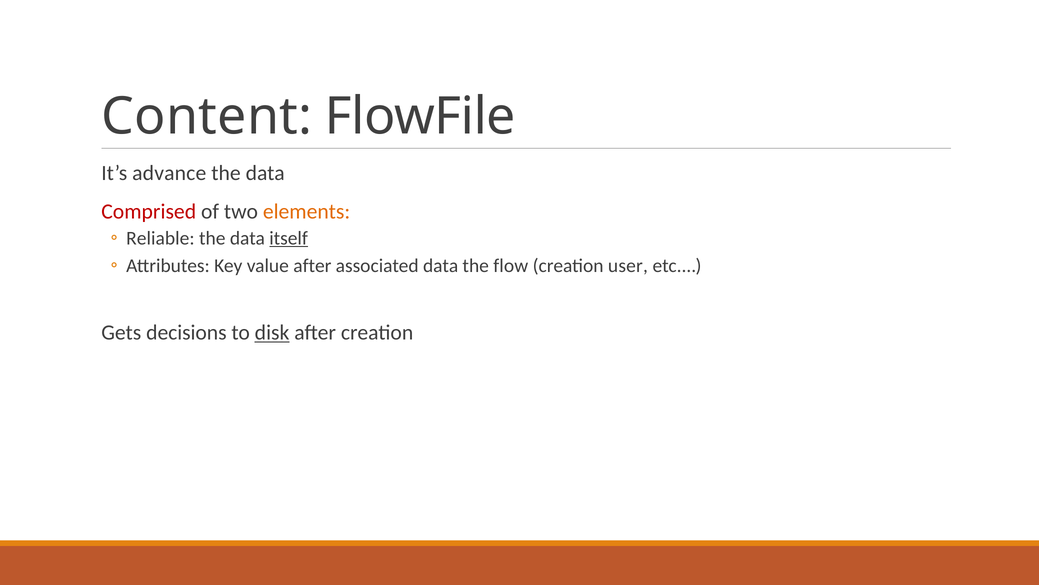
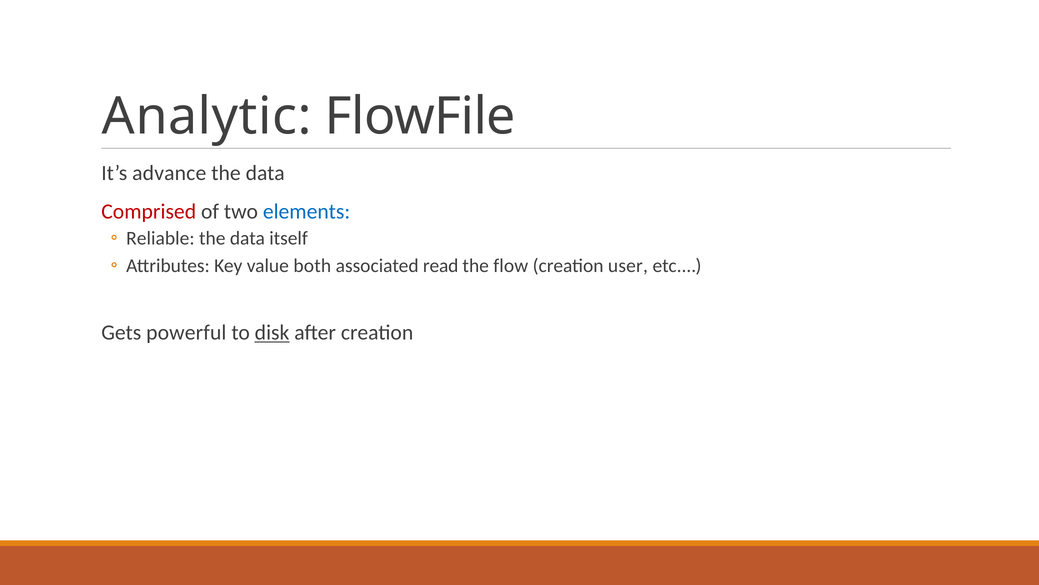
Content: Content -> Analytic
elements colour: orange -> blue
itself underline: present -> none
value after: after -> both
associated data: data -> read
decisions: decisions -> powerful
